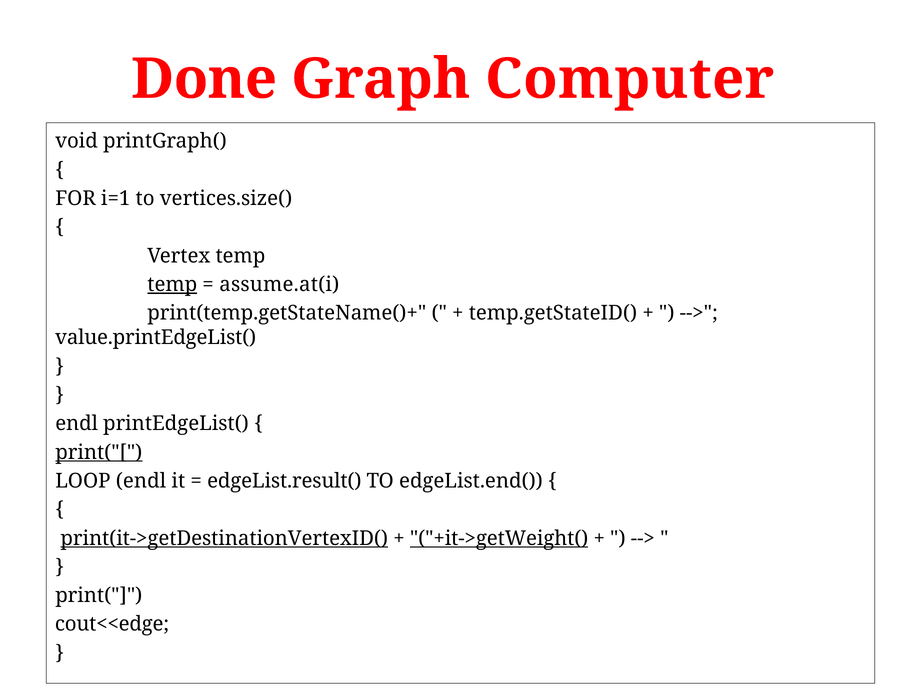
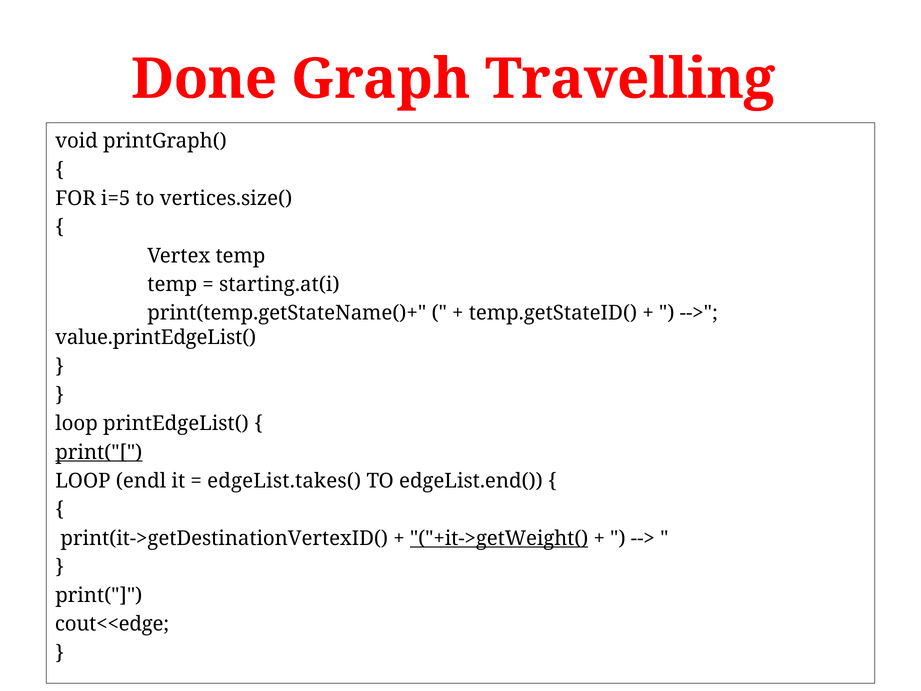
Computer: Computer -> Travelling
i=1: i=1 -> i=5
temp at (172, 284) underline: present -> none
assume.at(i: assume.at(i -> starting.at(i
endl at (77, 423): endl -> loop
edgeList.result(: edgeList.result( -> edgeList.takes(
print(it->getDestinationVertexID( underline: present -> none
